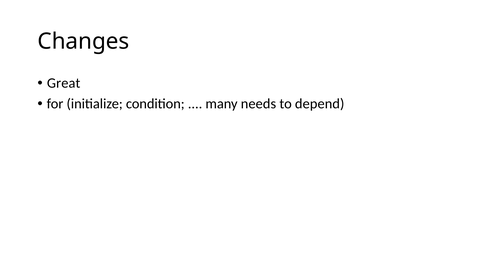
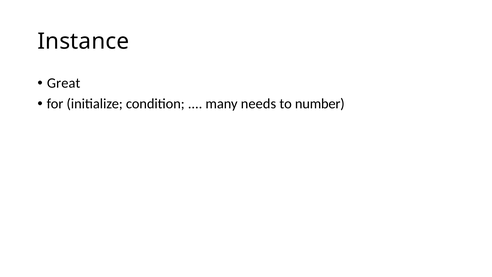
Changes: Changes -> Instance
depend: depend -> number
